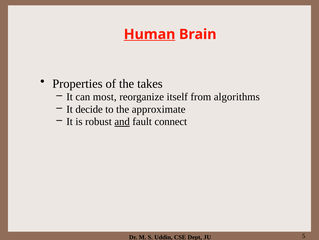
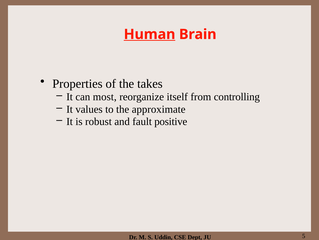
algorithms: algorithms -> controlling
decide: decide -> values
and underline: present -> none
connect: connect -> positive
